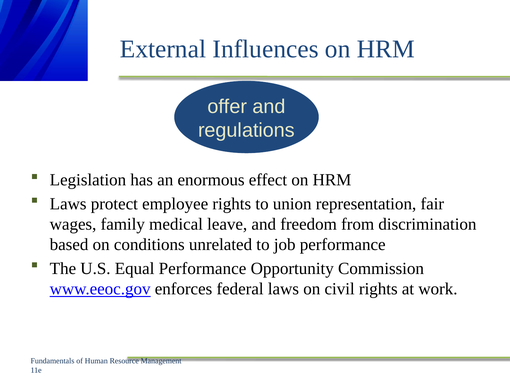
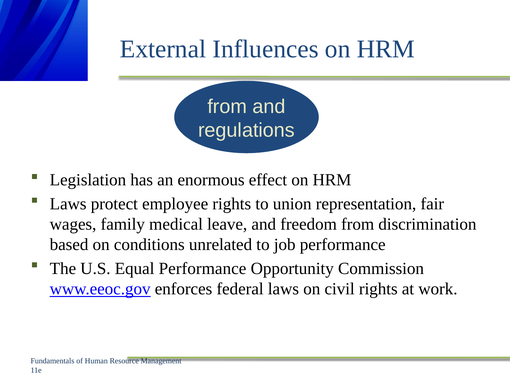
offer at (227, 106): offer -> from
